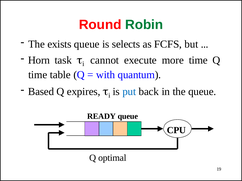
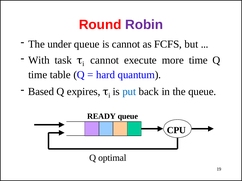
Robin colour: green -> purple
exists: exists -> under
is selects: selects -> cannot
Horn: Horn -> With
with: with -> hard
